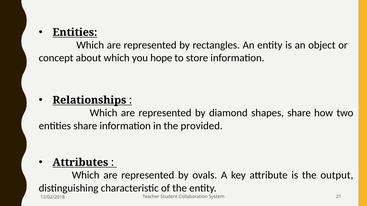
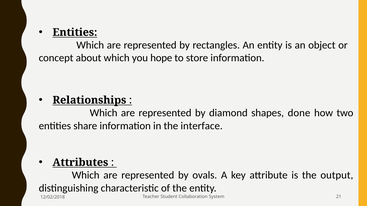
shapes share: share -> done
provided: provided -> interface
